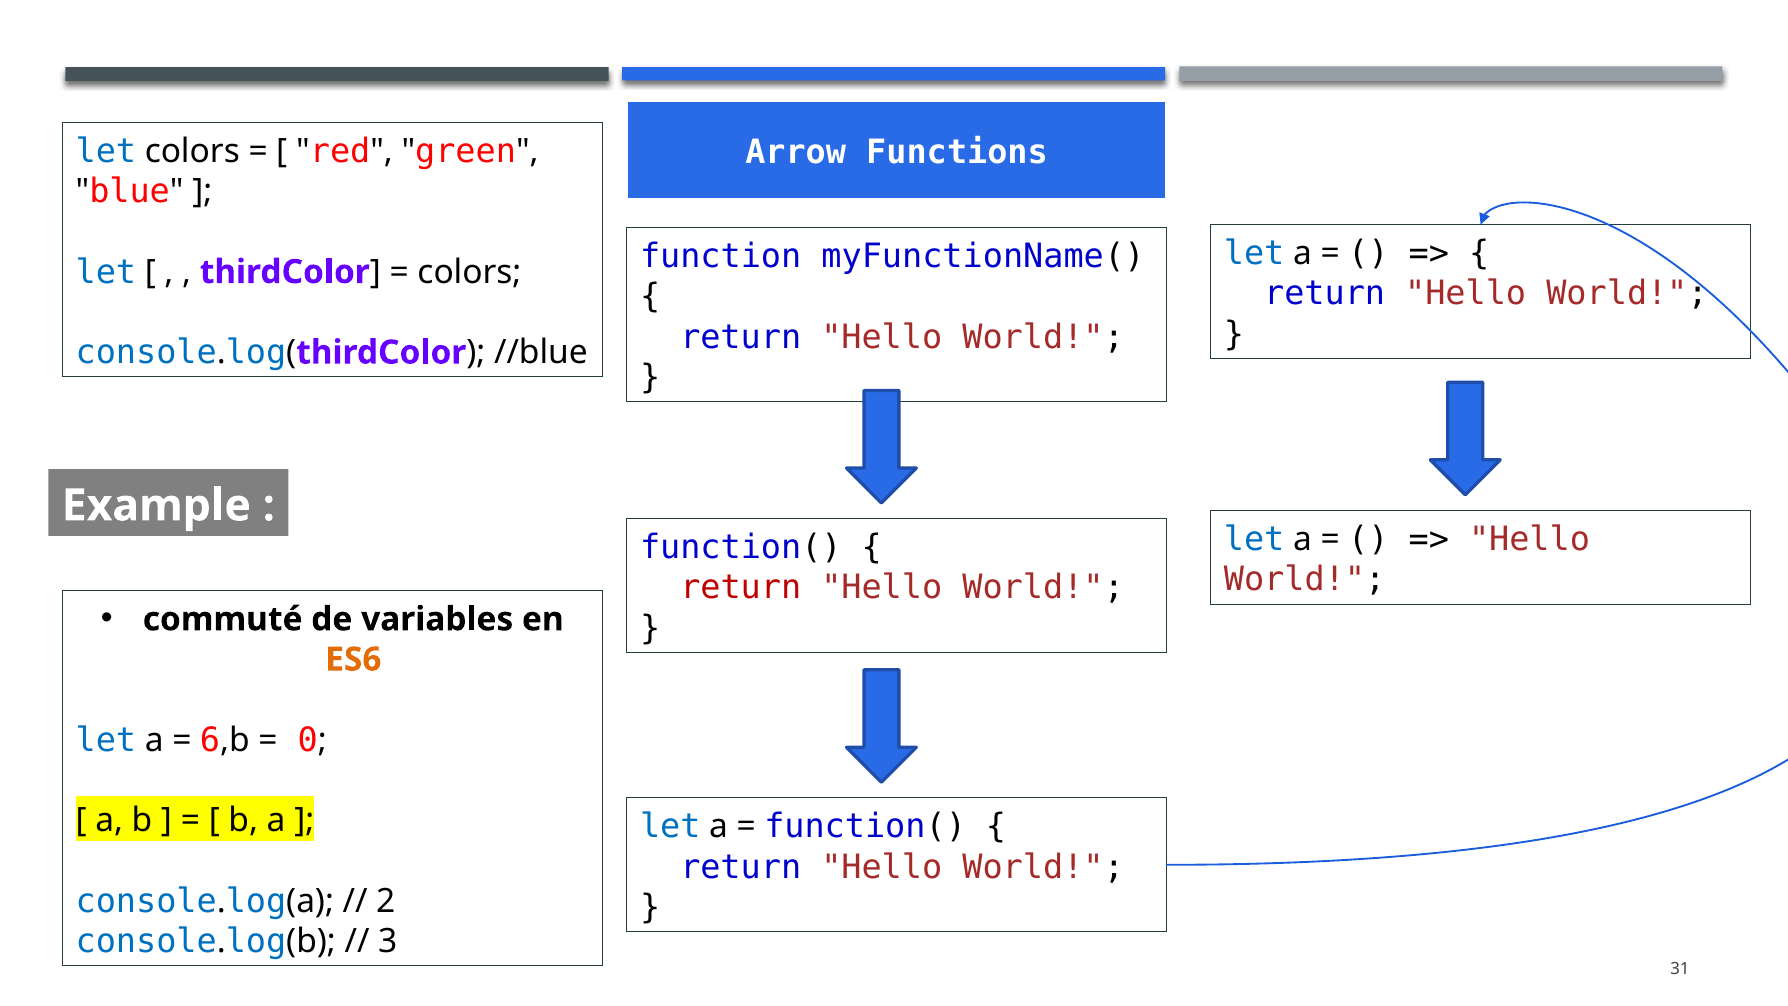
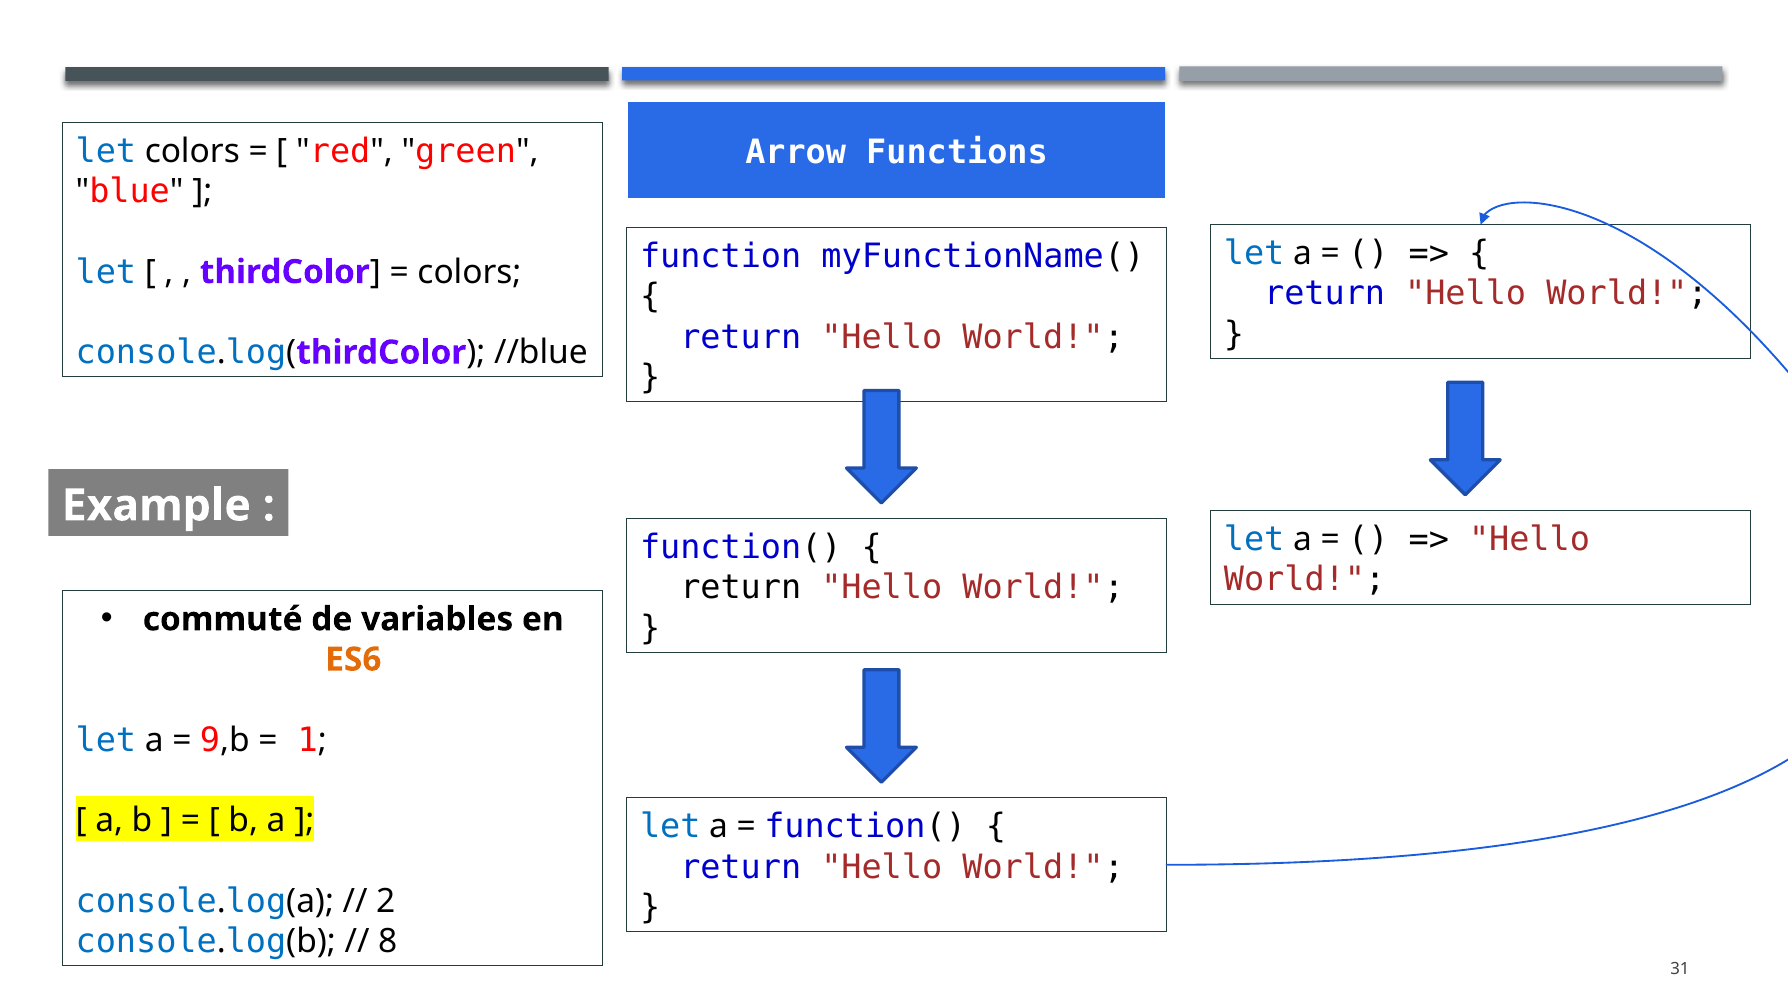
return at (741, 588) colour: red -> black
6: 6 -> 9
0: 0 -> 1
3: 3 -> 8
